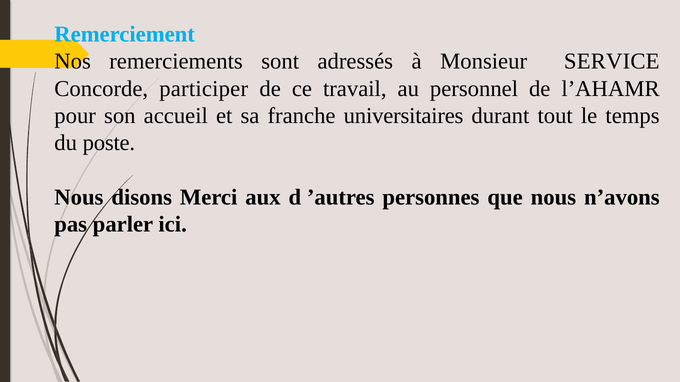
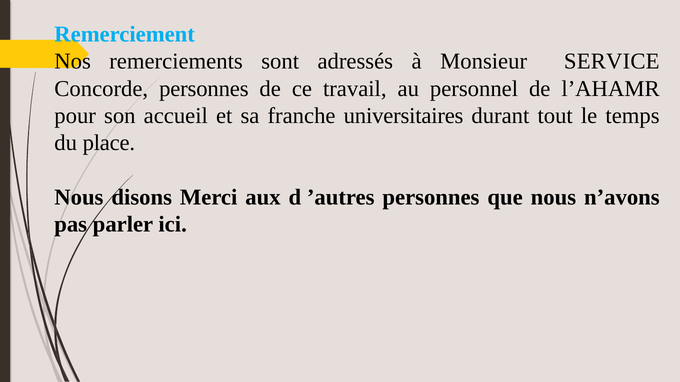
Concorde participer: participer -> personnes
poste: poste -> place
